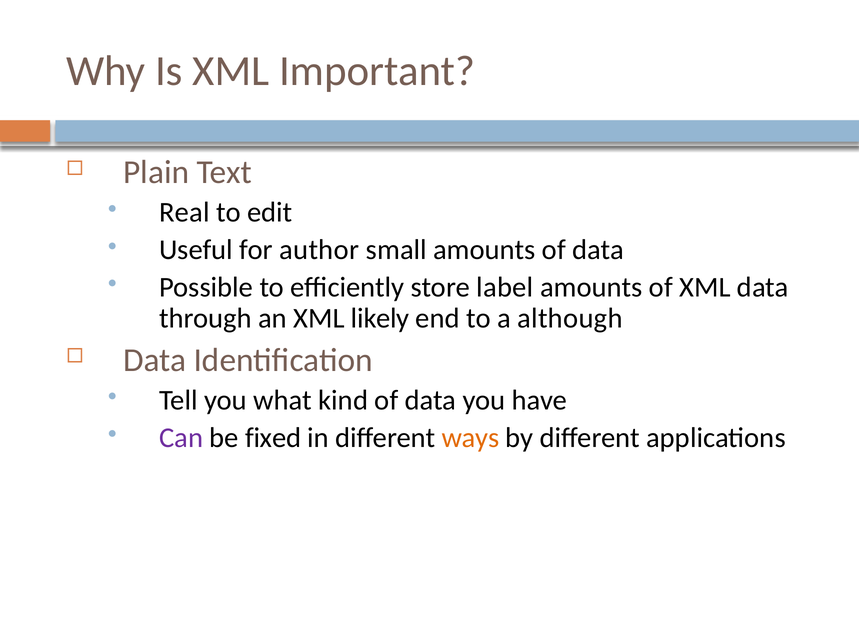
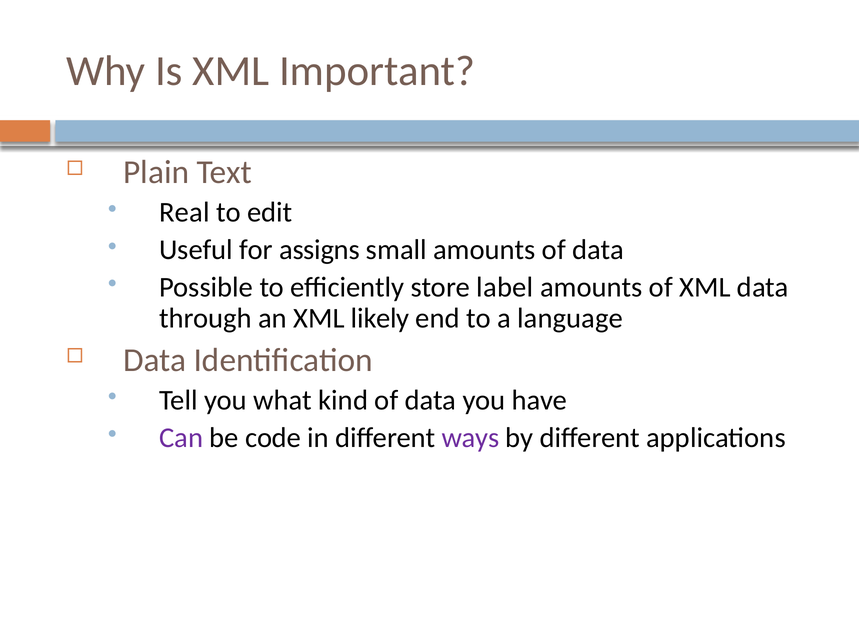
author: author -> assigns
although: although -> language
fixed: fixed -> code
ways colour: orange -> purple
